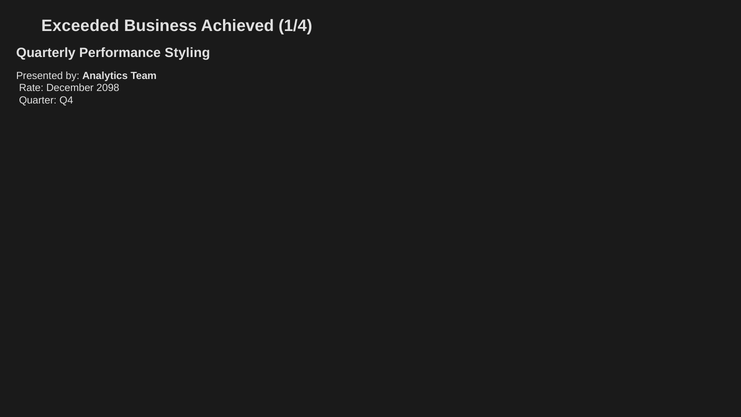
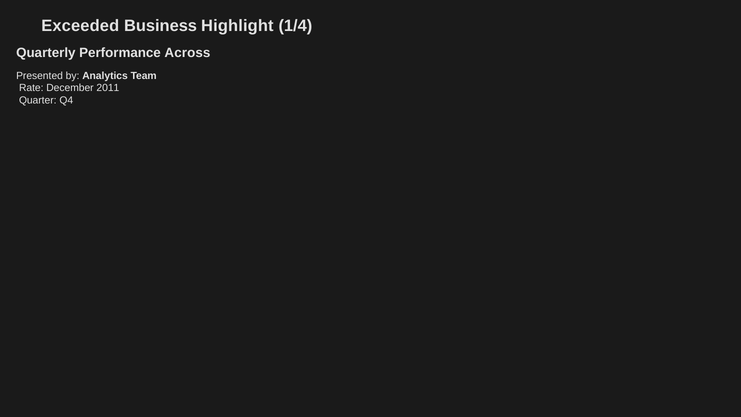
Achieved: Achieved -> Highlight
Styling: Styling -> Across
2098: 2098 -> 2011
